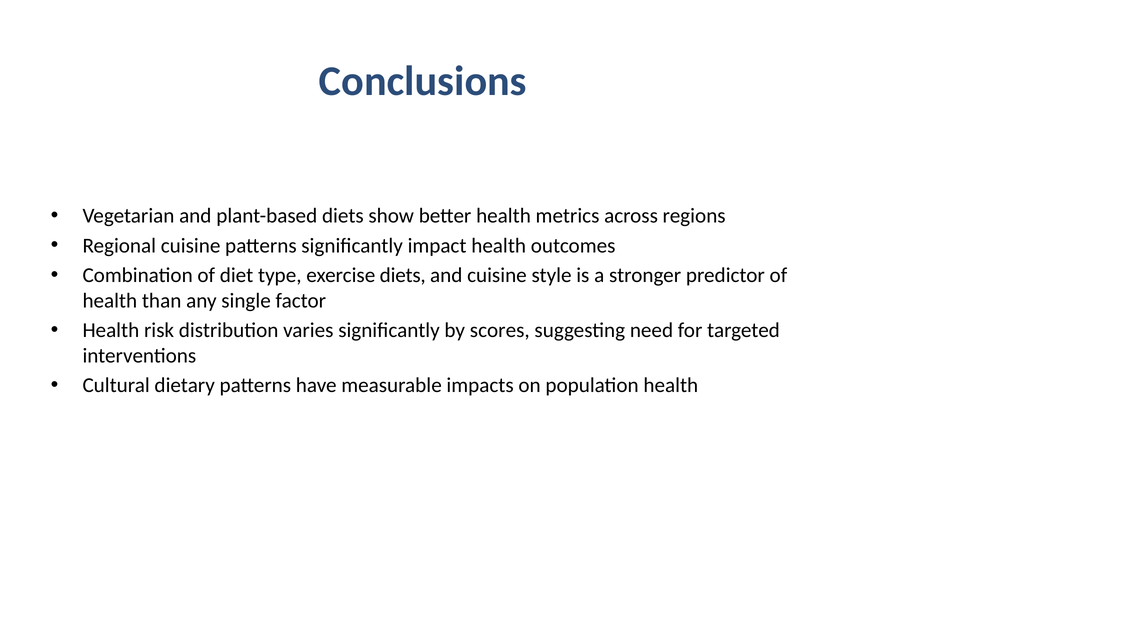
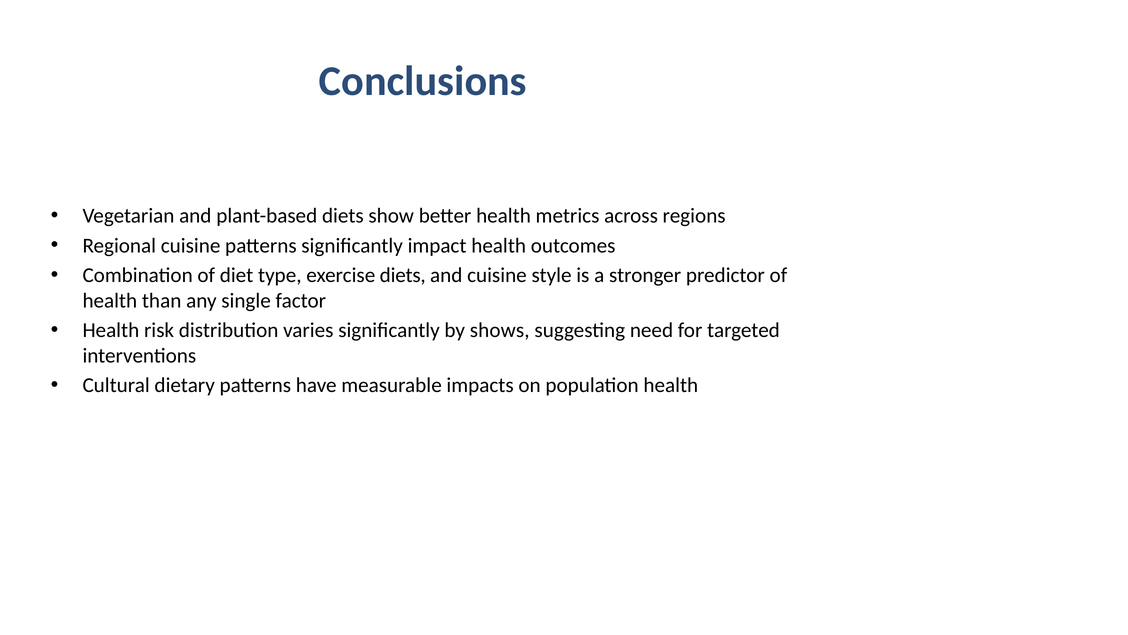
scores: scores -> shows
